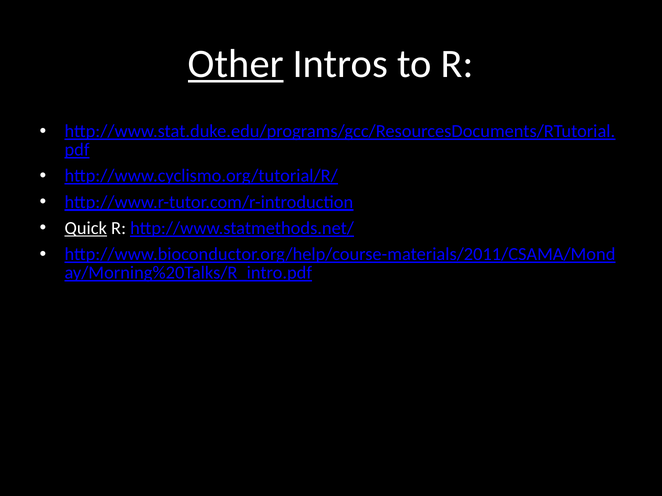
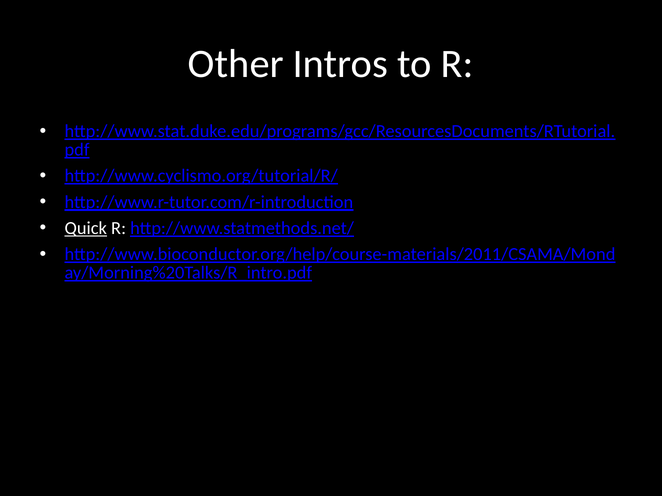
Other underline: present -> none
